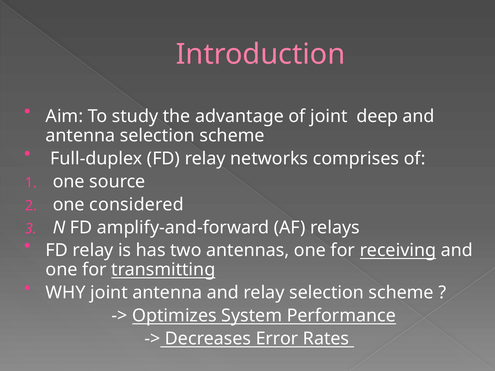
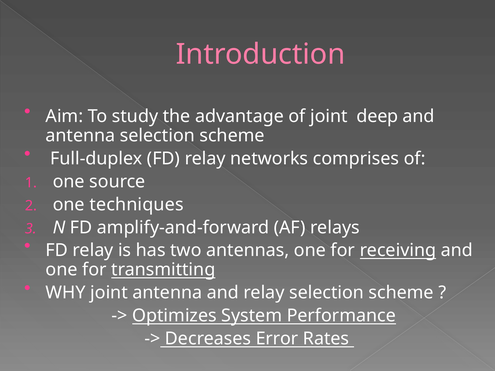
considered: considered -> techniques
